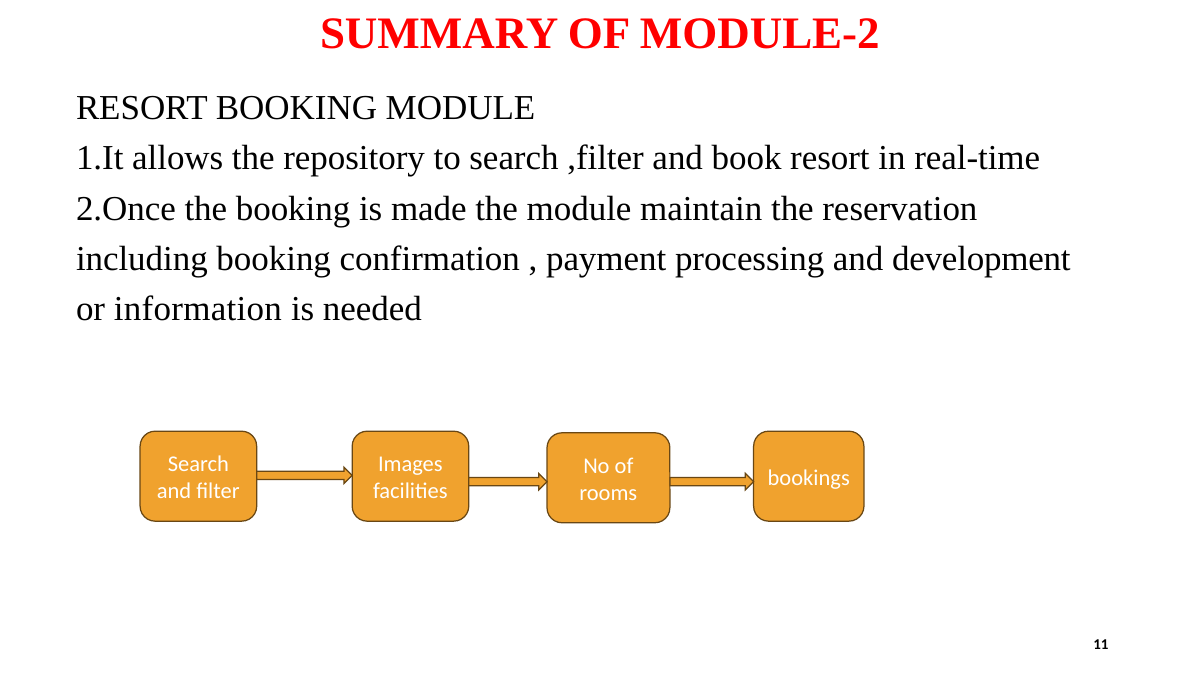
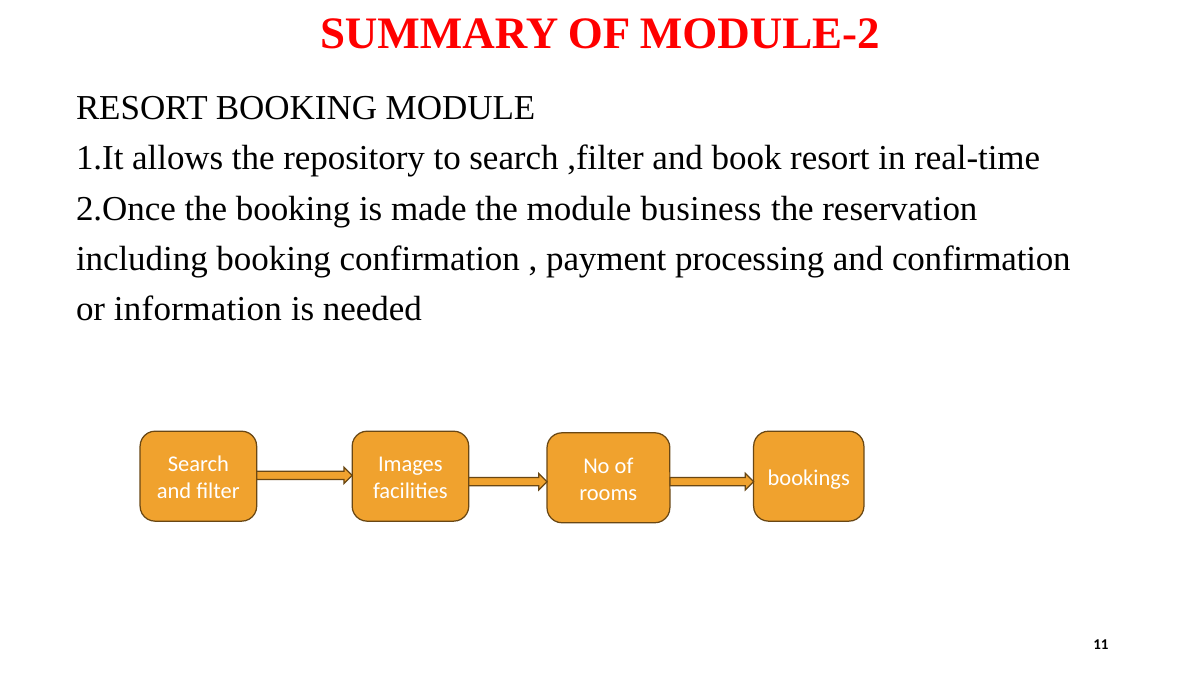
maintain: maintain -> business
and development: development -> confirmation
